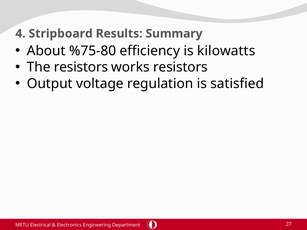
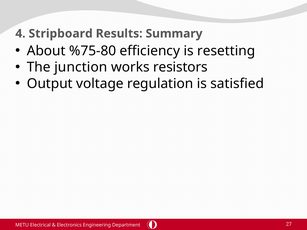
kilowatts: kilowatts -> resetting
The resistors: resistors -> junction
